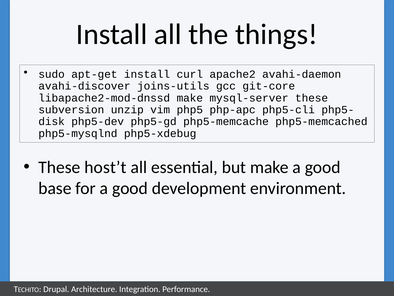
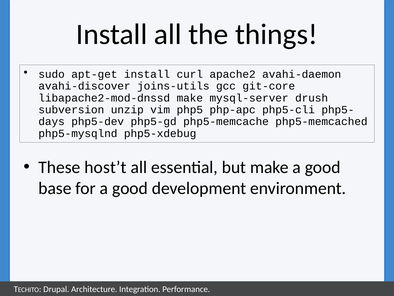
mysql-server these: these -> drush
disk: disk -> days
